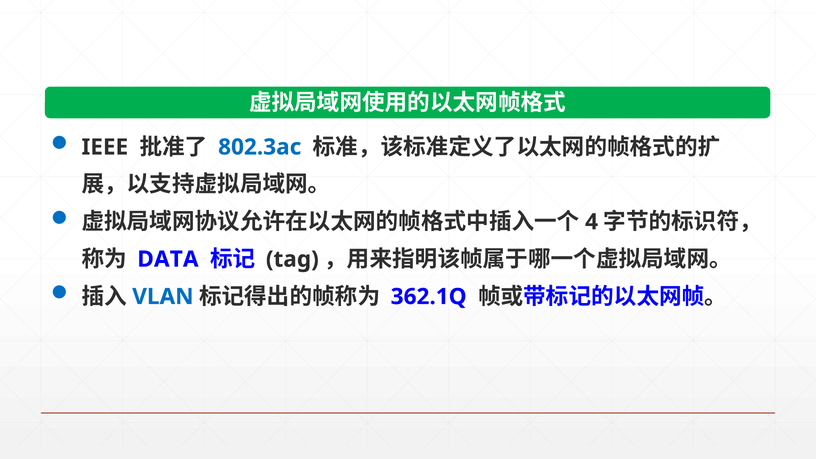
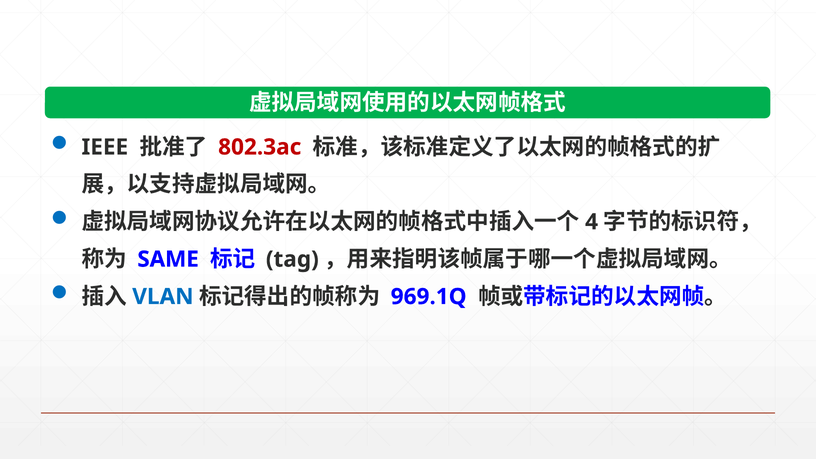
802.3ac colour: blue -> red
DATA: DATA -> SAME
362.1Q: 362.1Q -> 969.1Q
